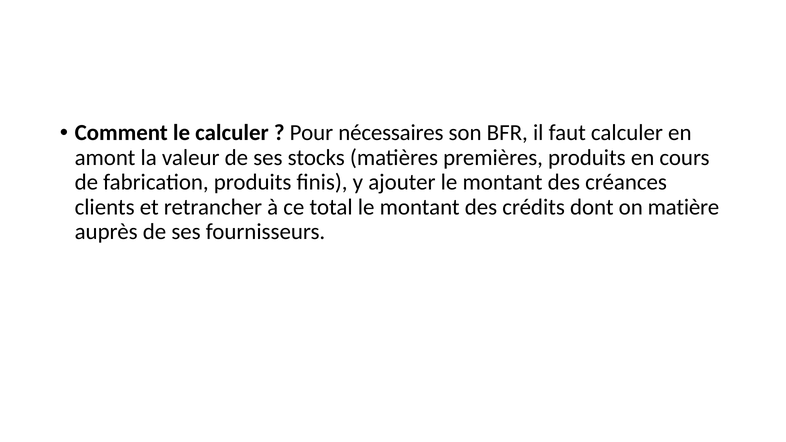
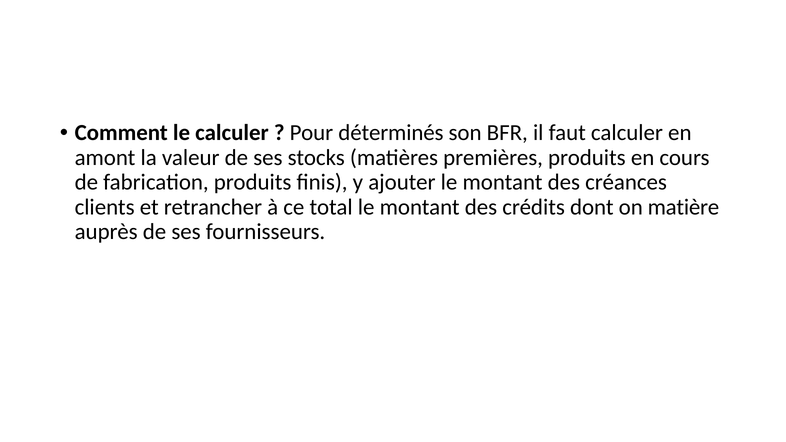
nécessaires: nécessaires -> déterminés
